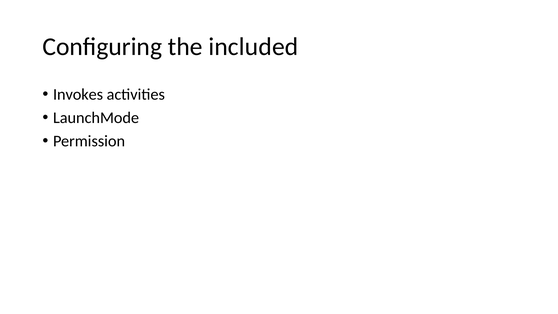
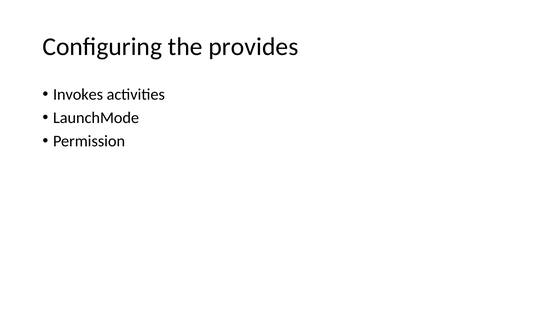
included: included -> provides
